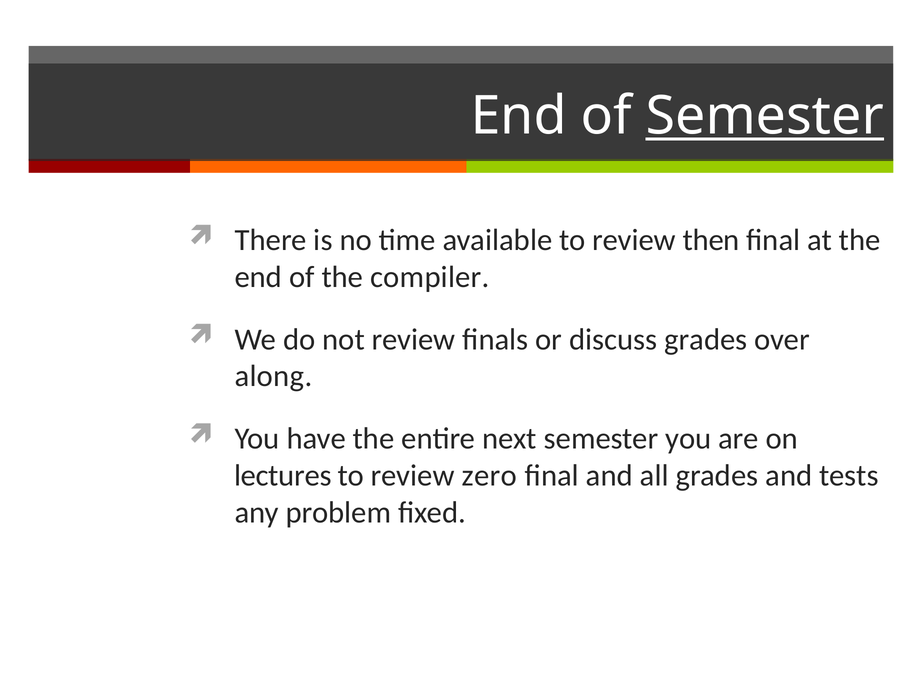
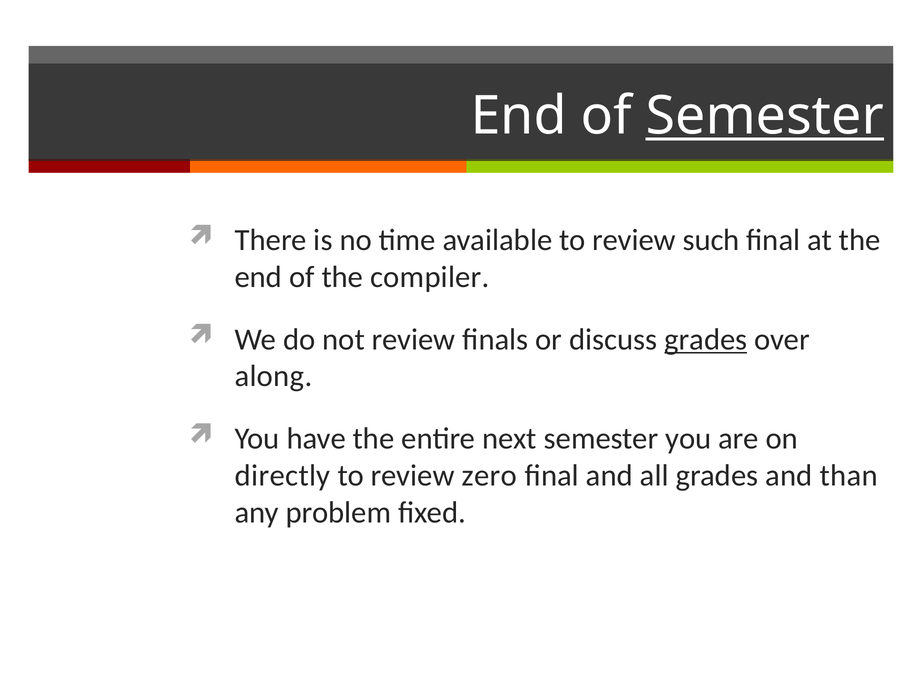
then: then -> such
grades at (706, 340) underline: none -> present
lectures: lectures -> directly
tests: tests -> than
